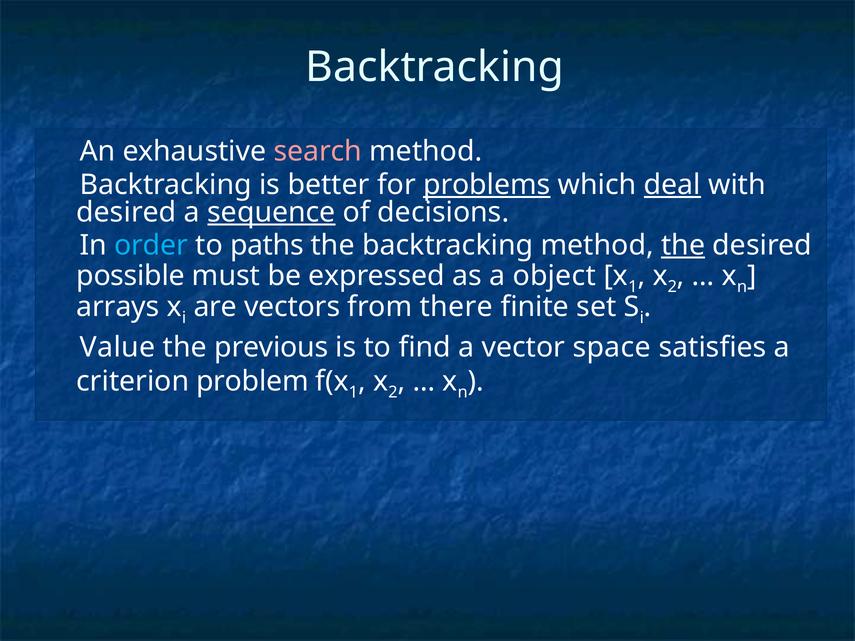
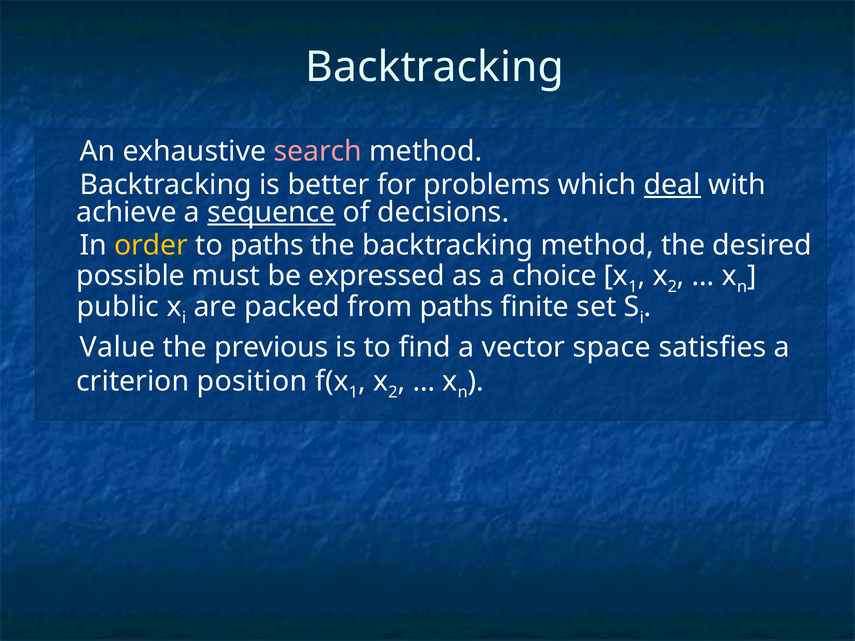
problems underline: present -> none
desired at (126, 212): desired -> achieve
order colour: light blue -> yellow
the at (683, 245) underline: present -> none
object: object -> choice
arrays: arrays -> public
vectors: vectors -> packed
from there: there -> paths
problem: problem -> position
